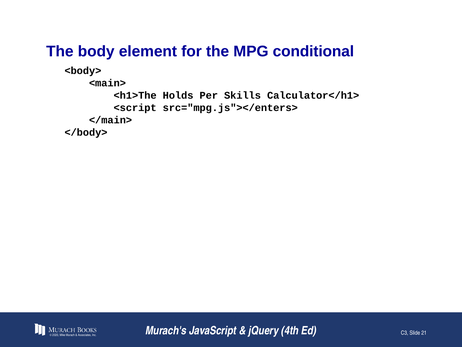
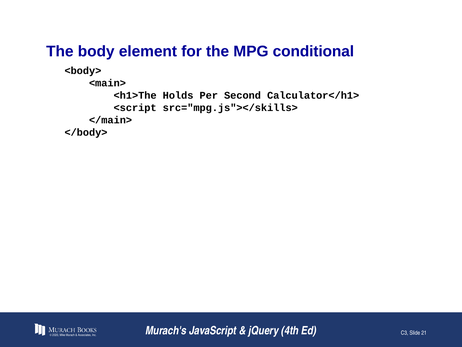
Skills: Skills -> Second
src="mpg.js"></enters>: src="mpg.js"></enters> -> src="mpg.js"></skills>
